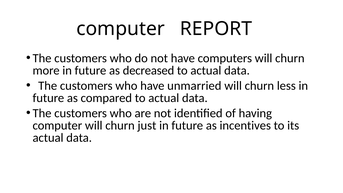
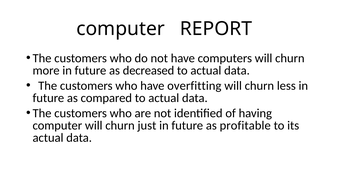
unmarried: unmarried -> overfitting
incentives: incentives -> profitable
